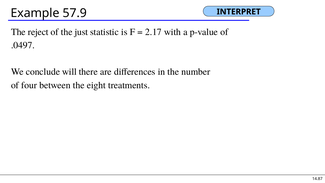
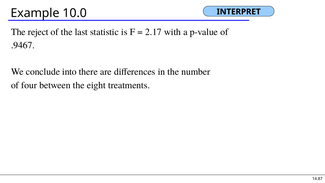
57.9: 57.9 -> 10.0
just: just -> last
.0497: .0497 -> .9467
will: will -> into
